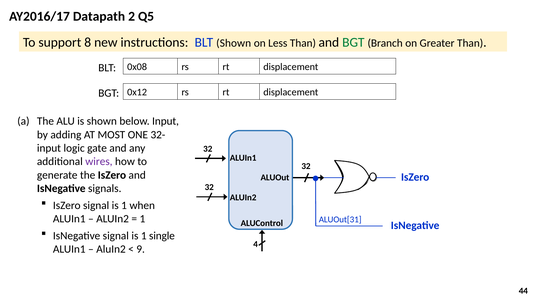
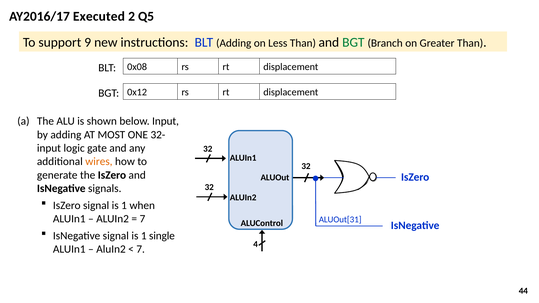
Datapath: Datapath -> Executed
8: 8 -> 9
BLT Shown: Shown -> Adding
wires colour: purple -> orange
1 at (142, 219): 1 -> 7
9 at (141, 249): 9 -> 7
